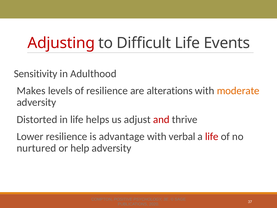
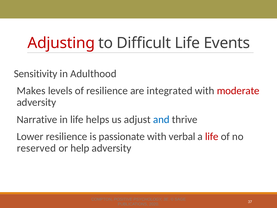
alterations: alterations -> integrated
moderate colour: orange -> red
Distorted: Distorted -> Narrative
and colour: red -> blue
advantage: advantage -> passionate
nurtured: nurtured -> reserved
